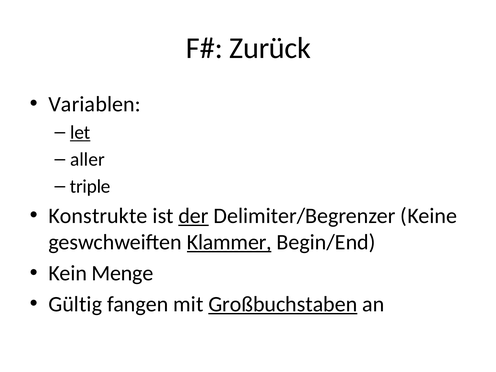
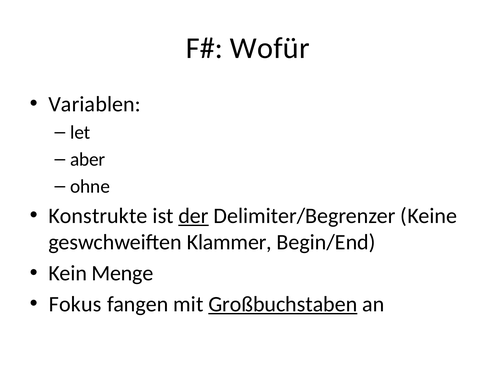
Zurück: Zurück -> Wofür
let underline: present -> none
aller: aller -> aber
triple: triple -> ohne
Klammer underline: present -> none
Gültig: Gültig -> Fokus
